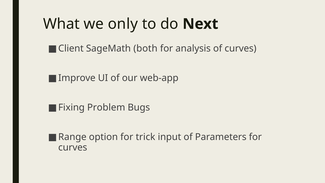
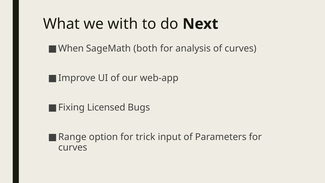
only: only -> with
Client: Client -> When
Problem: Problem -> Licensed
